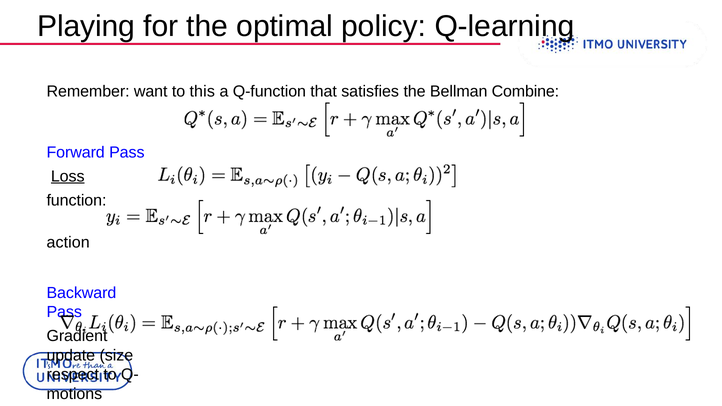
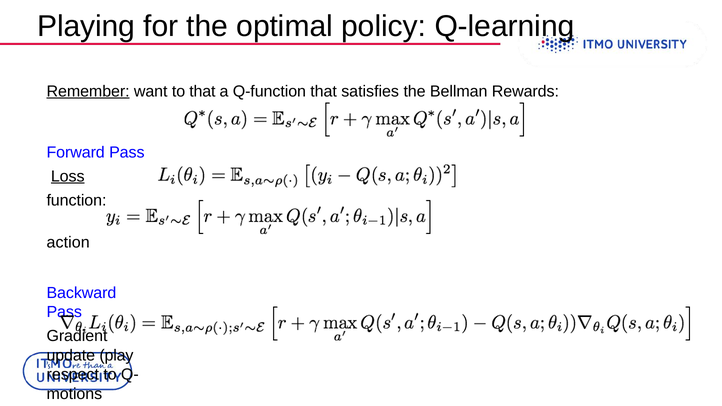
Remember underline: none -> present
to this: this -> that
Combine: Combine -> Rewards
size: size -> play
